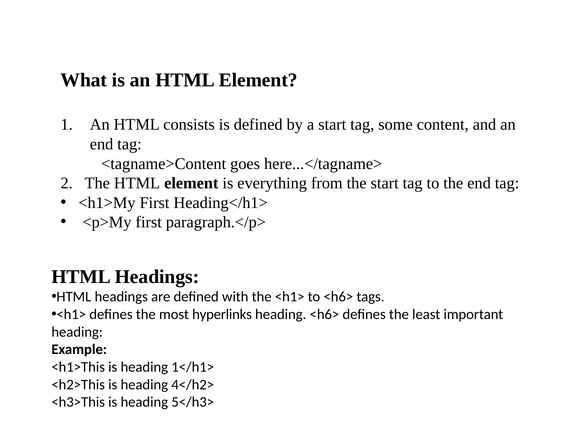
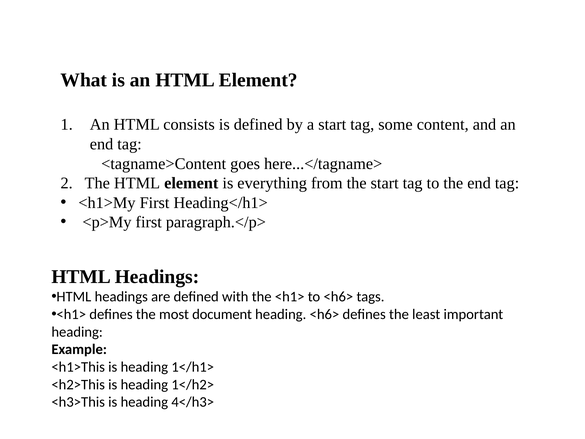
hyperlinks: hyperlinks -> document
4</h2>: 4</h2> -> 1</h2>
5</h3>: 5</h3> -> 4</h3>
